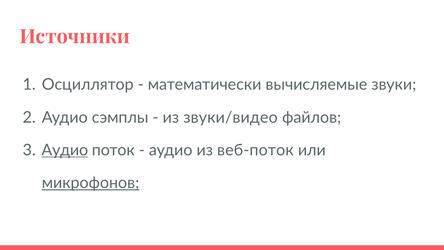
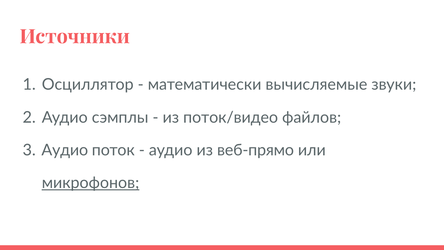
звуки/видео: звуки/видео -> поток/видео
Аудио at (65, 150) underline: present -> none
веб-поток: веб-поток -> веб-прямо
